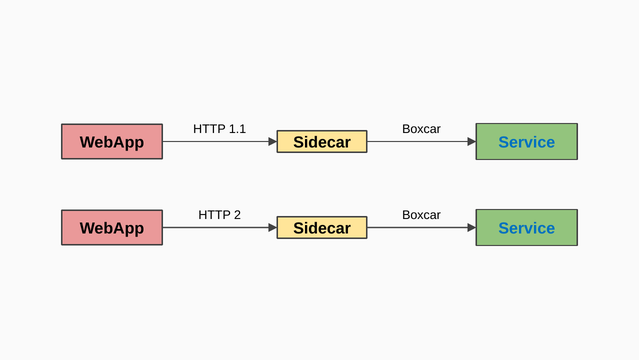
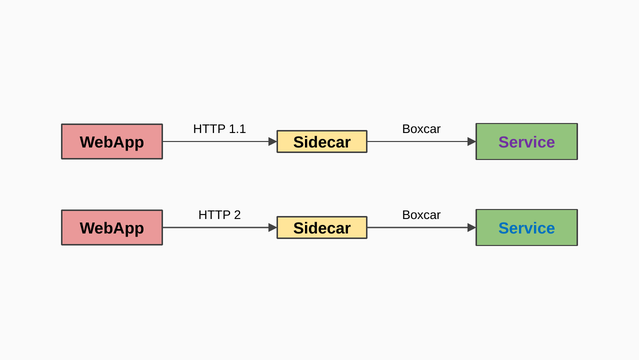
Service at (527, 142) colour: blue -> purple
